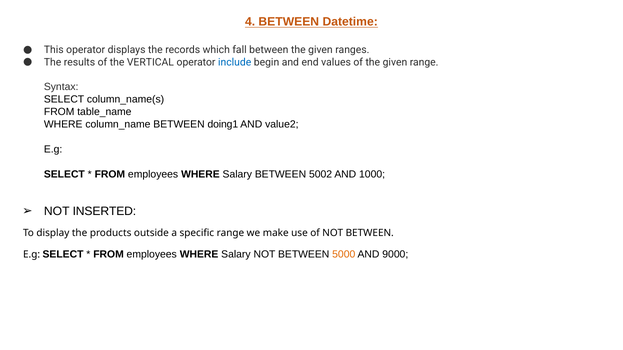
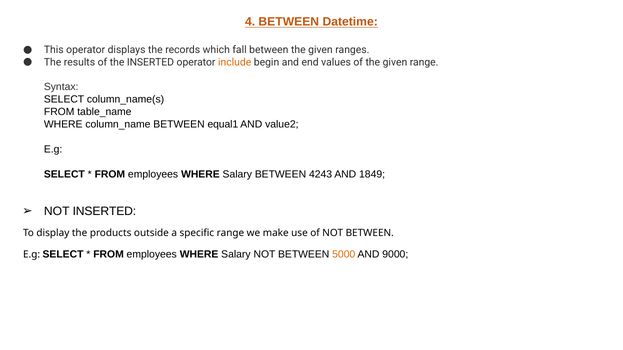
the VERTICAL: VERTICAL -> INSERTED
include colour: blue -> orange
doing1: doing1 -> equal1
5002: 5002 -> 4243
1000: 1000 -> 1849
